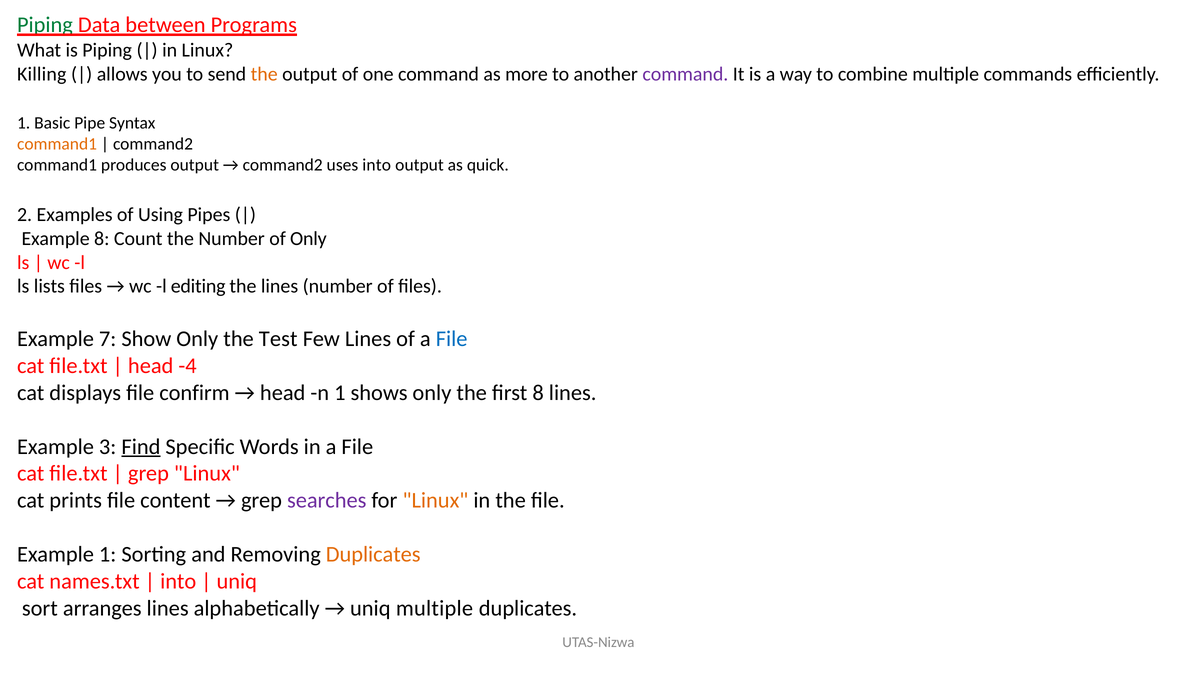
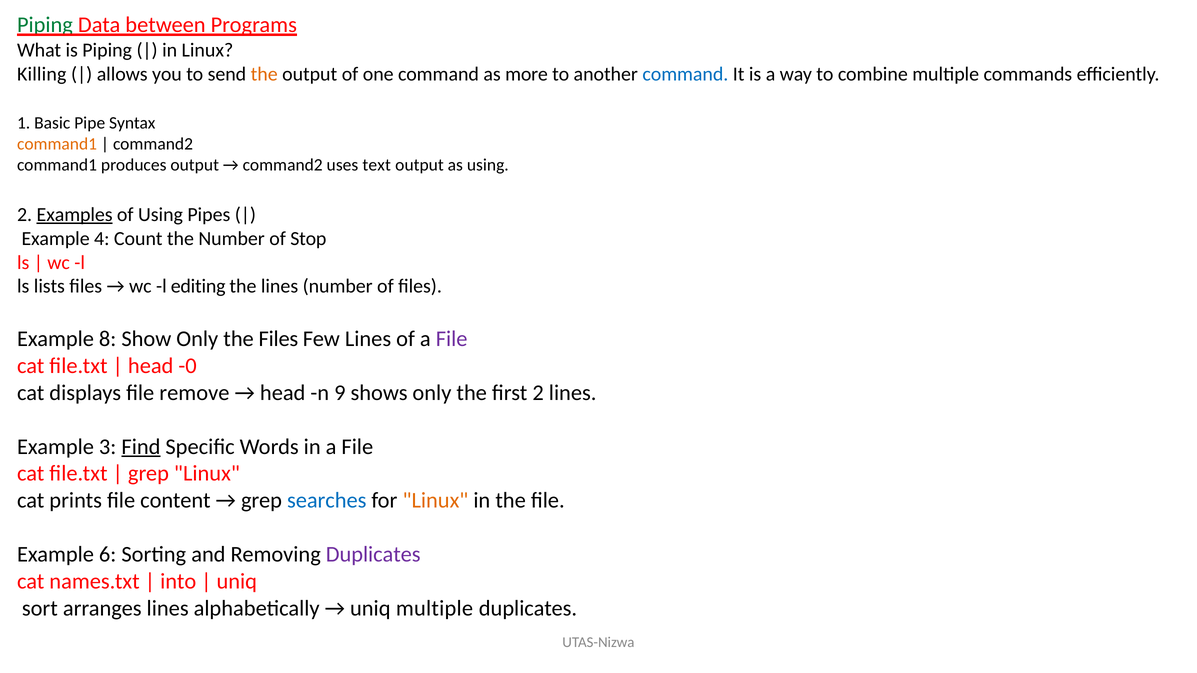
command at (685, 74) colour: purple -> blue
uses into: into -> text
as quick: quick -> using
Examples underline: none -> present
Example 8: 8 -> 4
of Only: Only -> Stop
7: 7 -> 8
the Test: Test -> Files
File at (452, 339) colour: blue -> purple
-4: -4 -> -0
confirm: confirm -> remove
n 1: 1 -> 9
first 8: 8 -> 2
searches colour: purple -> blue
Example 1: 1 -> 6
Duplicates at (373, 555) colour: orange -> purple
